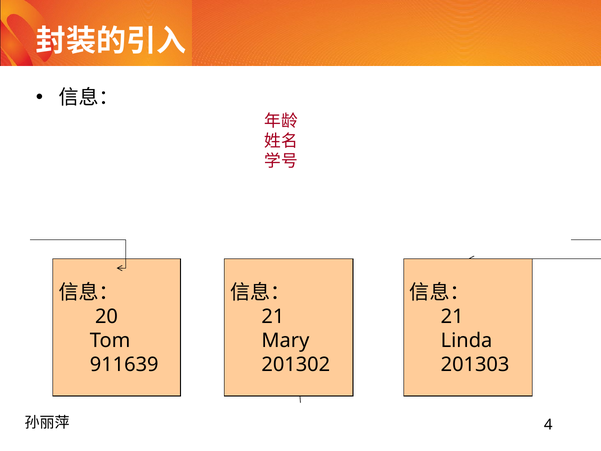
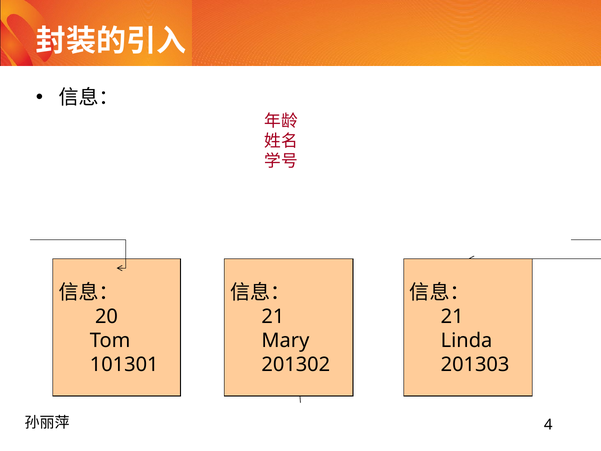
911639: 911639 -> 101301
